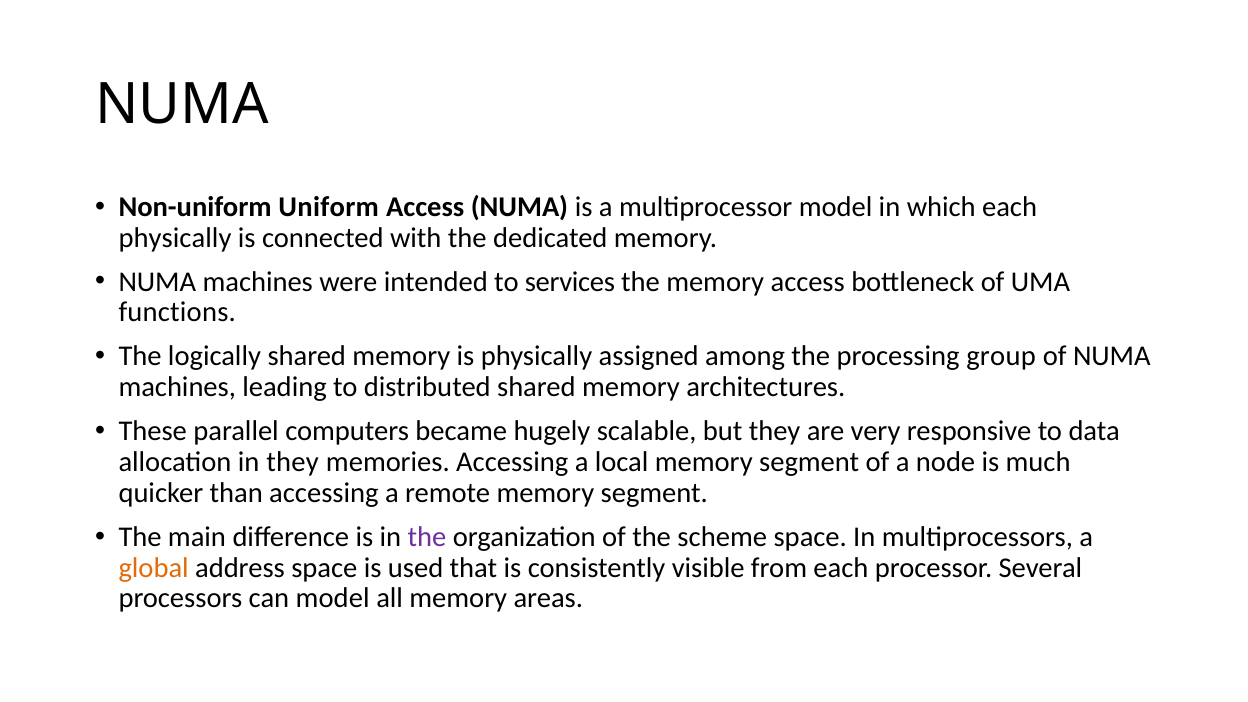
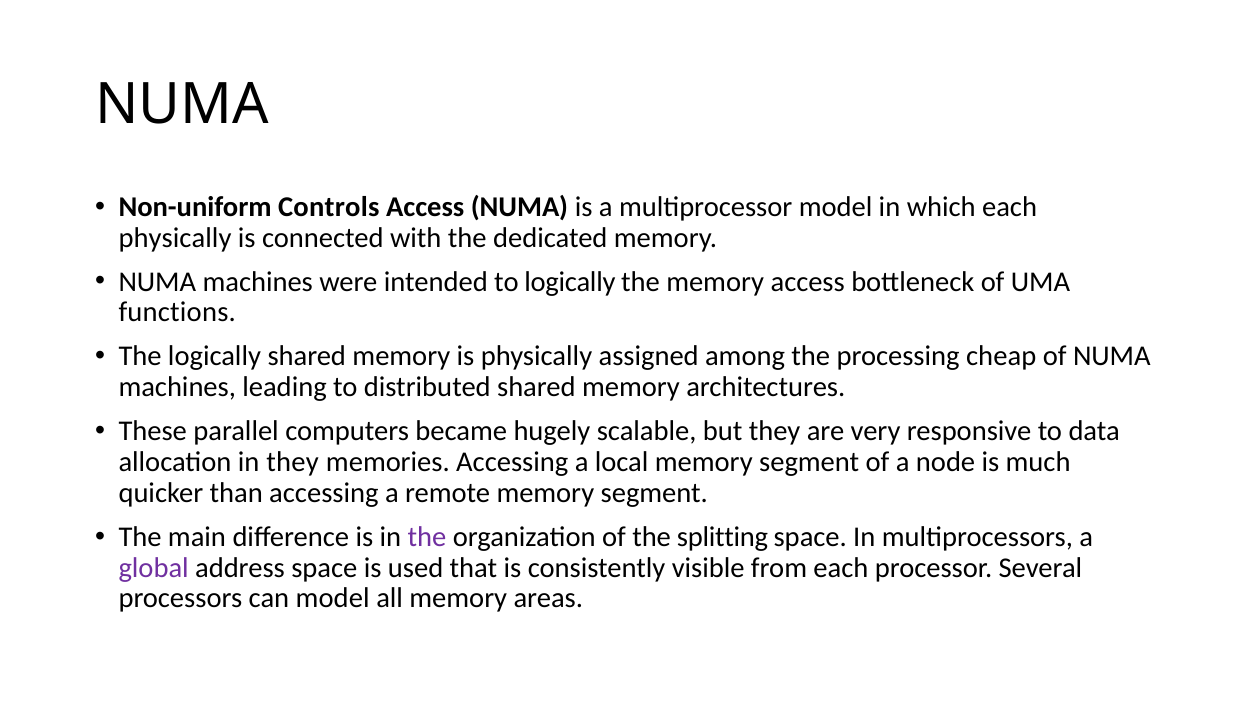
Uniform: Uniform -> Controls
to services: services -> logically
group: group -> cheap
scheme: scheme -> splitting
global colour: orange -> purple
